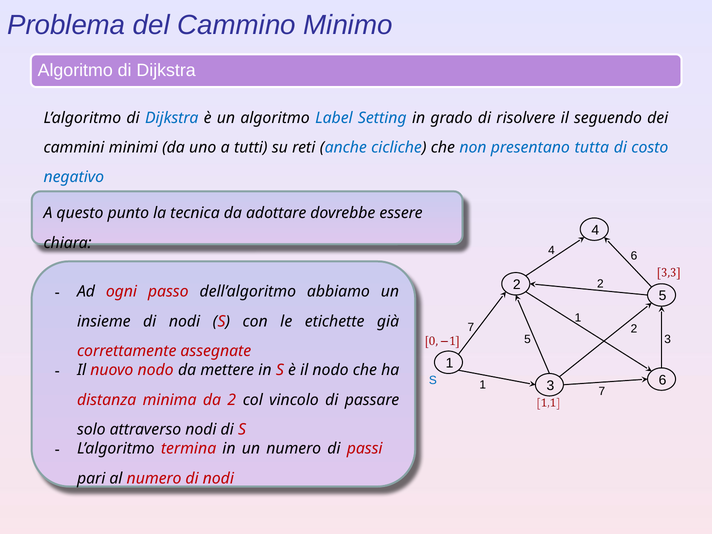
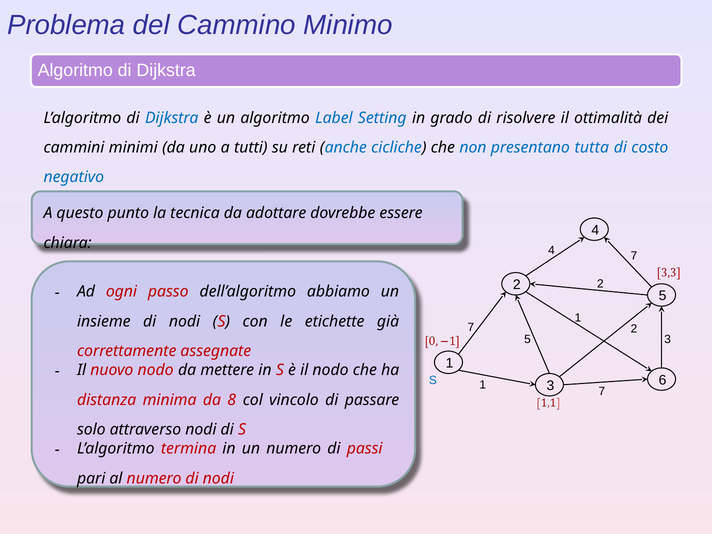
seguendo: seguendo -> ottimalità
4 6: 6 -> 7
da 2: 2 -> 8
